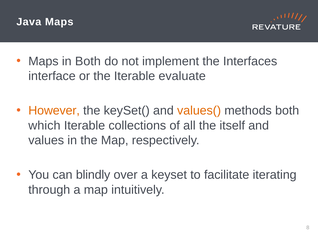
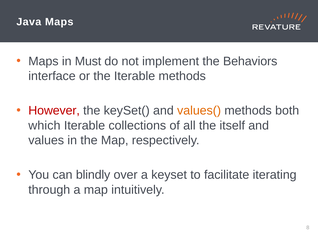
in Both: Both -> Must
Interfaces: Interfaces -> Behaviors
Iterable evaluate: evaluate -> methods
However colour: orange -> red
